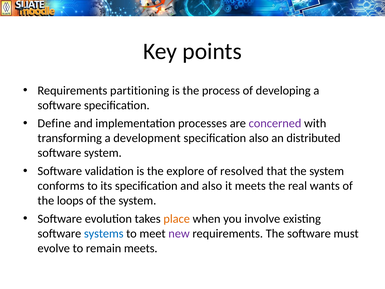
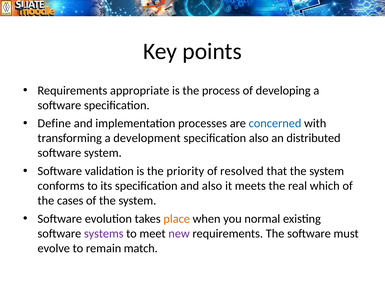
partitioning: partitioning -> appropriate
concerned colour: purple -> blue
explore: explore -> priority
wants: wants -> which
loops: loops -> cases
involve: involve -> normal
systems colour: blue -> purple
remain meets: meets -> match
